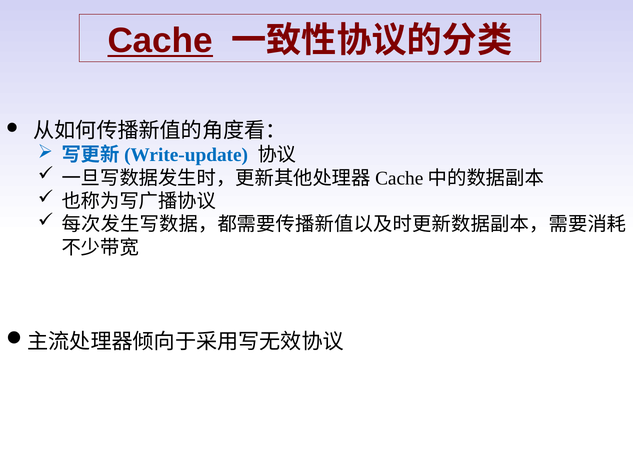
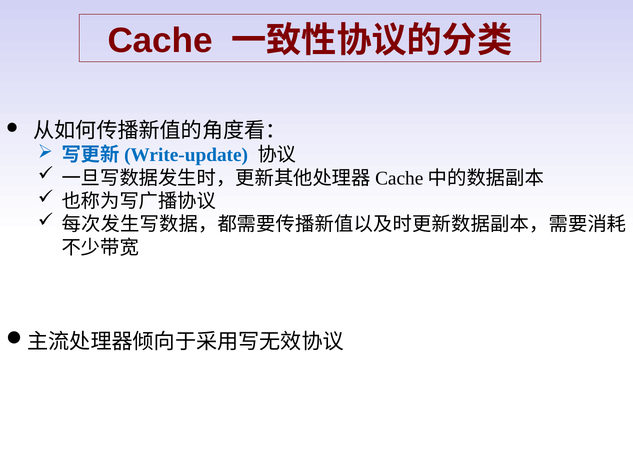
Cache underline: present -> none
